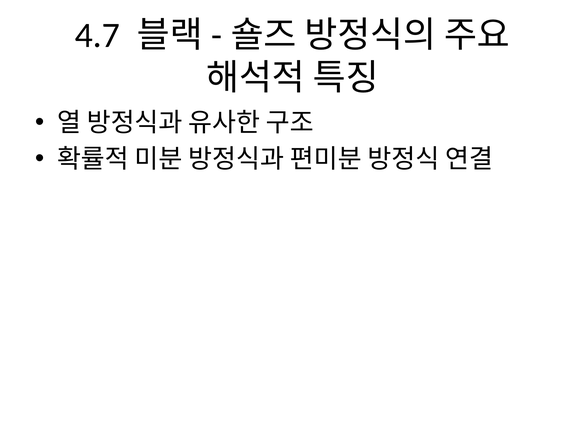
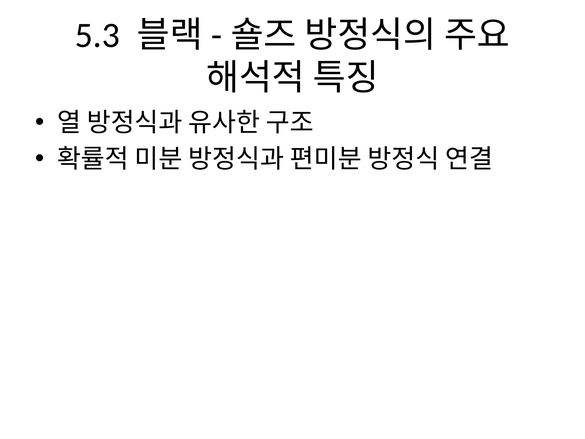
4.7: 4.7 -> 5.3
